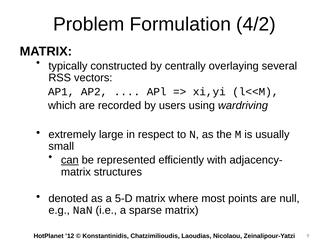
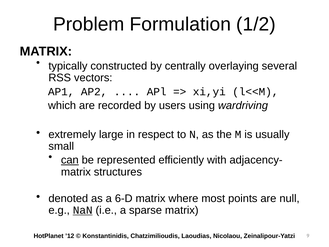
4/2: 4/2 -> 1/2
5-D: 5-D -> 6-D
NaN underline: none -> present
